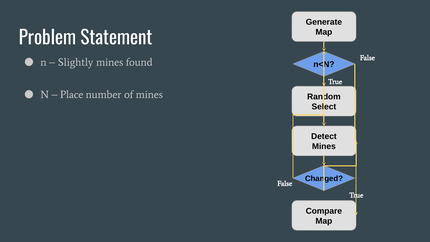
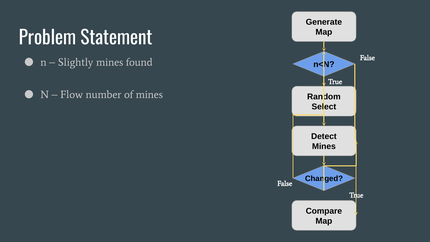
Place: Place -> Flow
